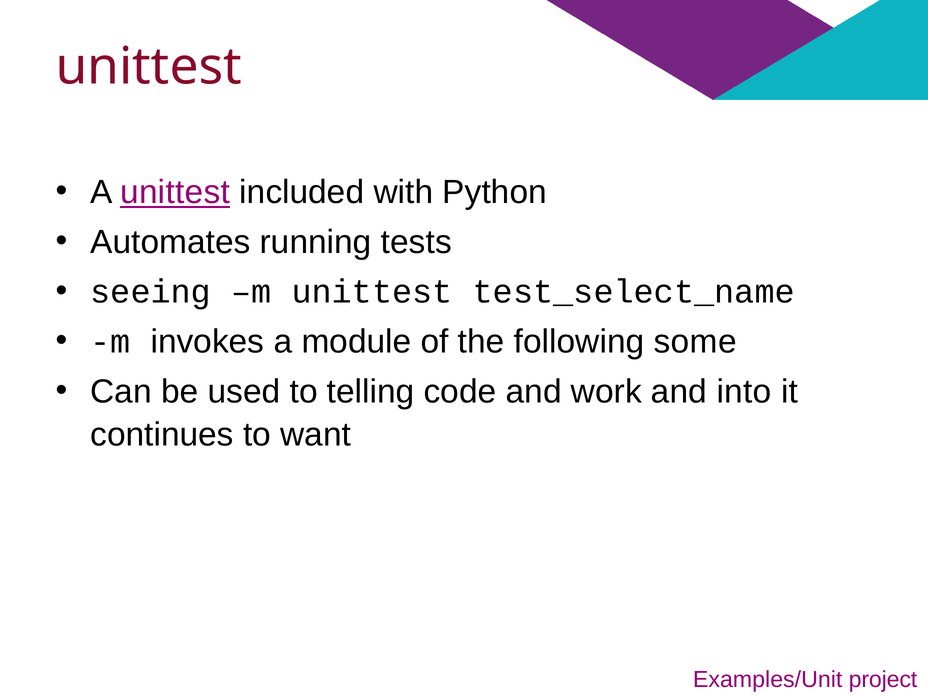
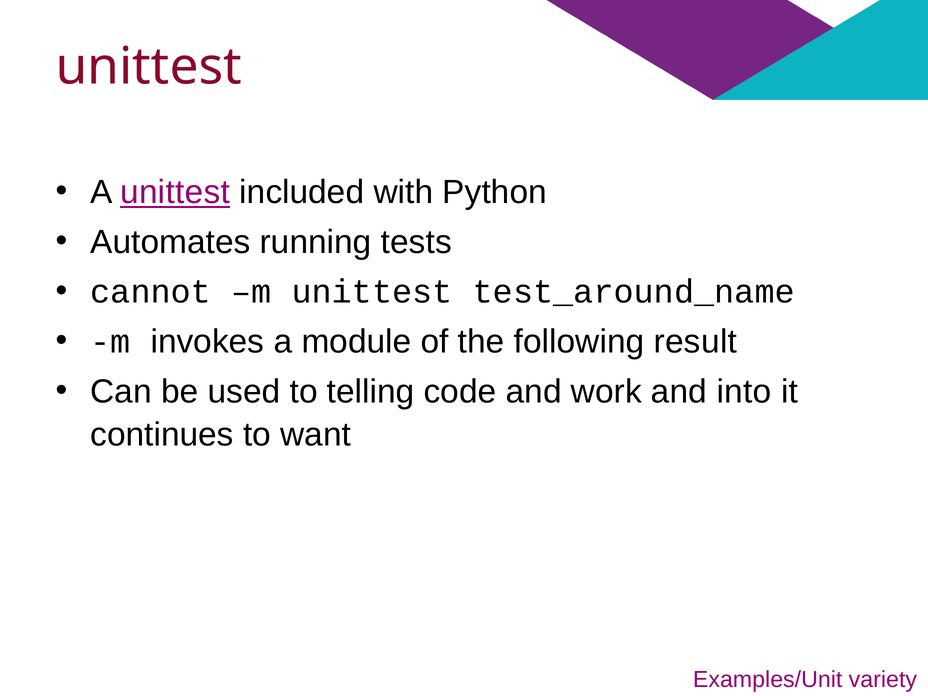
seeing: seeing -> cannot
test_select_name: test_select_name -> test_around_name
some: some -> result
project: project -> variety
